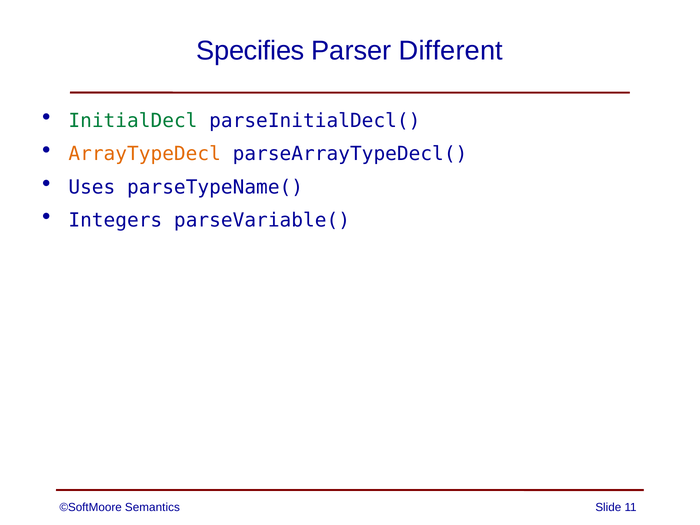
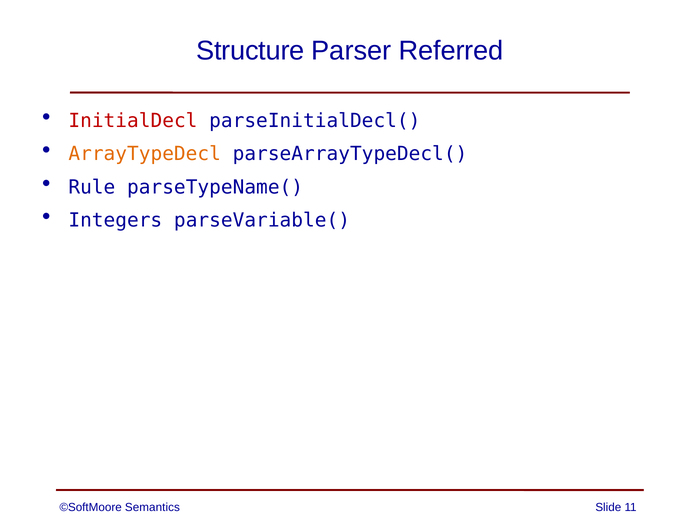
Specifies: Specifies -> Structure
Different: Different -> Referred
InitialDecl colour: green -> red
Uses: Uses -> Rule
